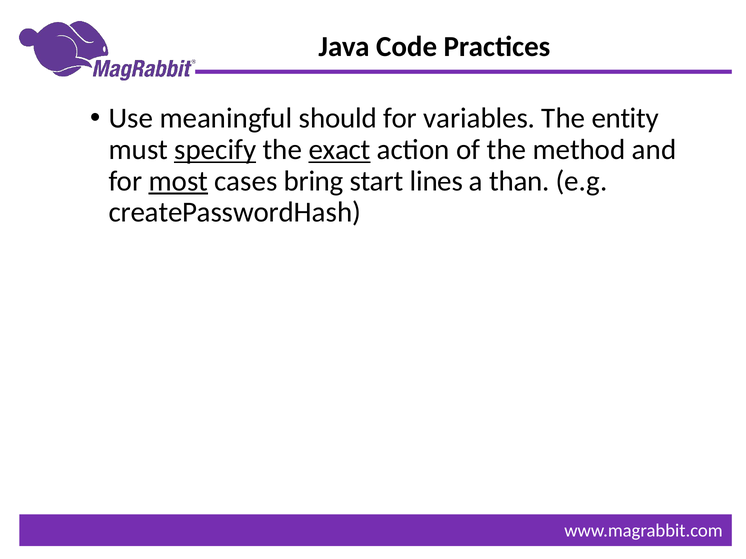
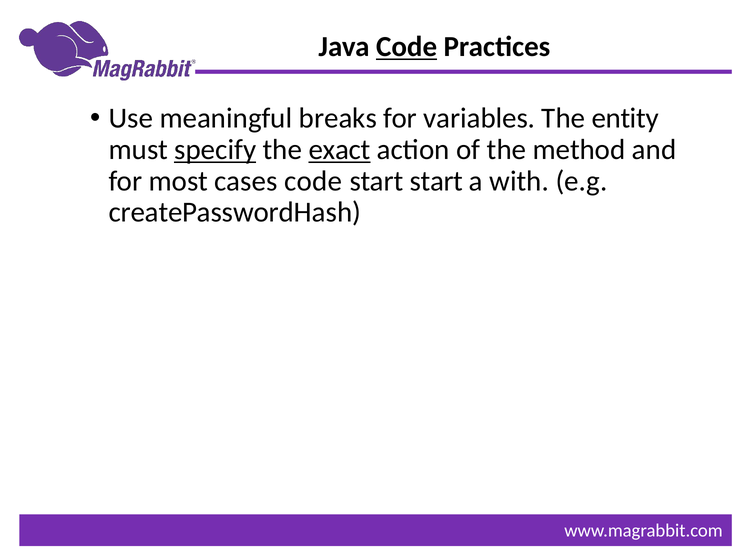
Code at (407, 47) underline: none -> present
should: should -> breaks
most underline: present -> none
cases bring: bring -> code
start lines: lines -> start
than: than -> with
